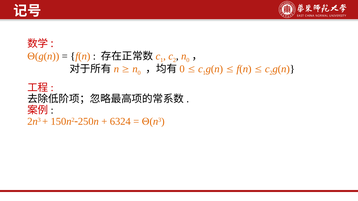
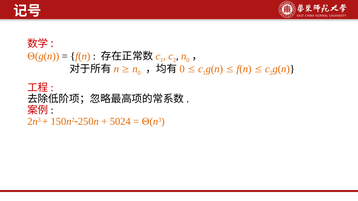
6324: 6324 -> 5024
